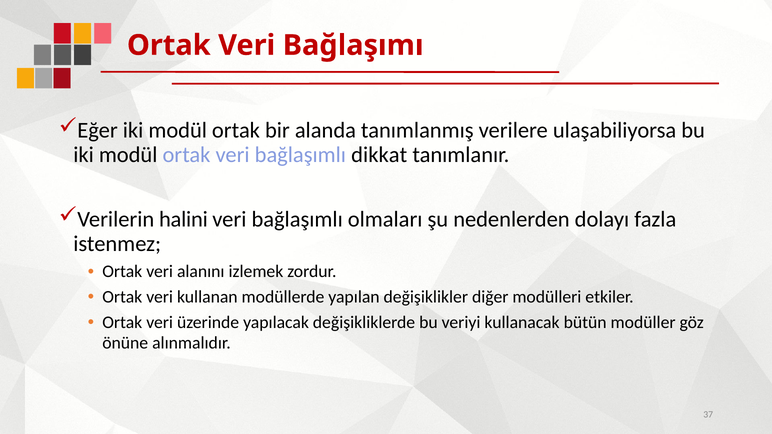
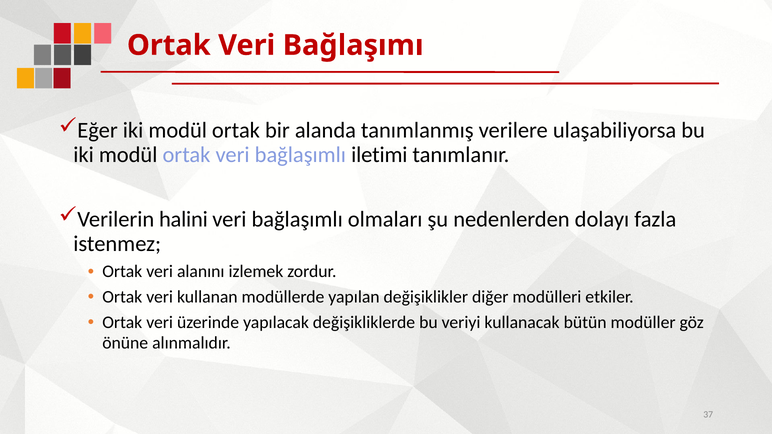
dikkat: dikkat -> iletimi
